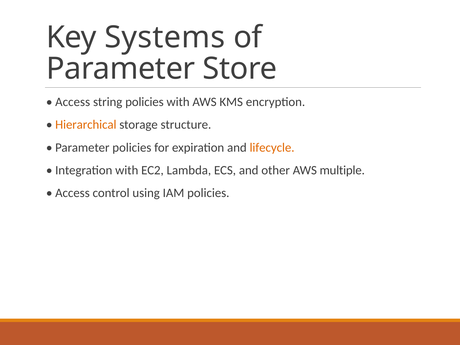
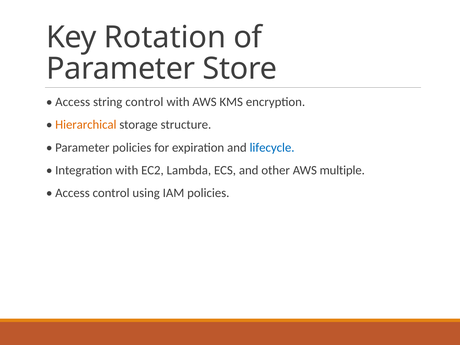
Systems: Systems -> Rotation
string policies: policies -> control
lifecycle colour: orange -> blue
